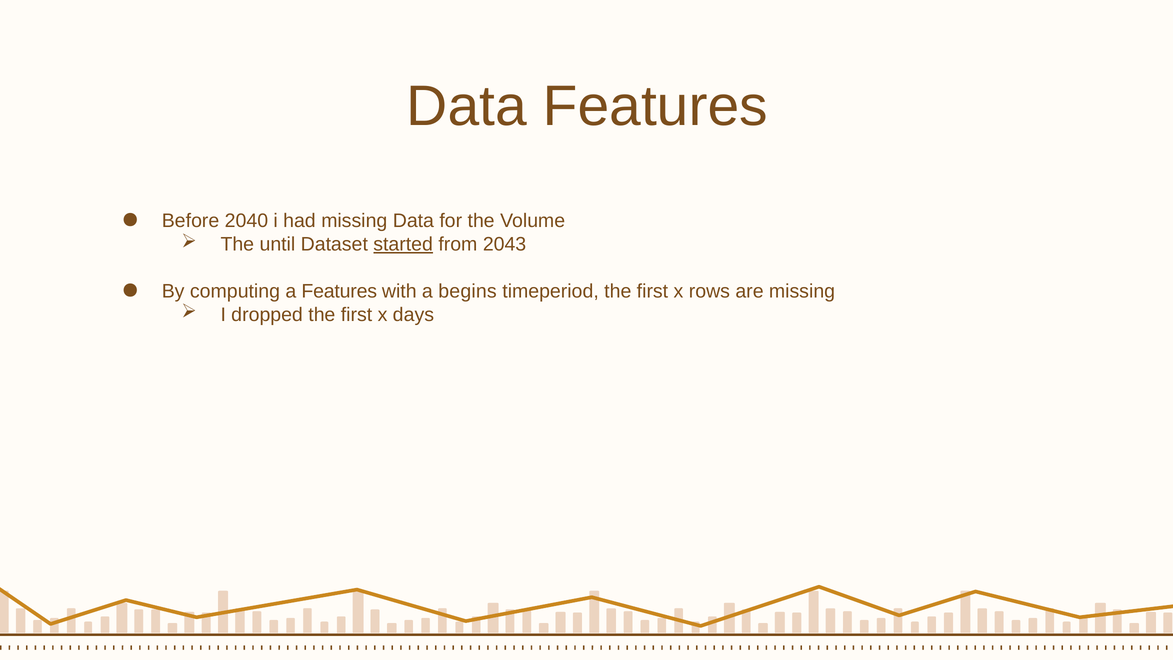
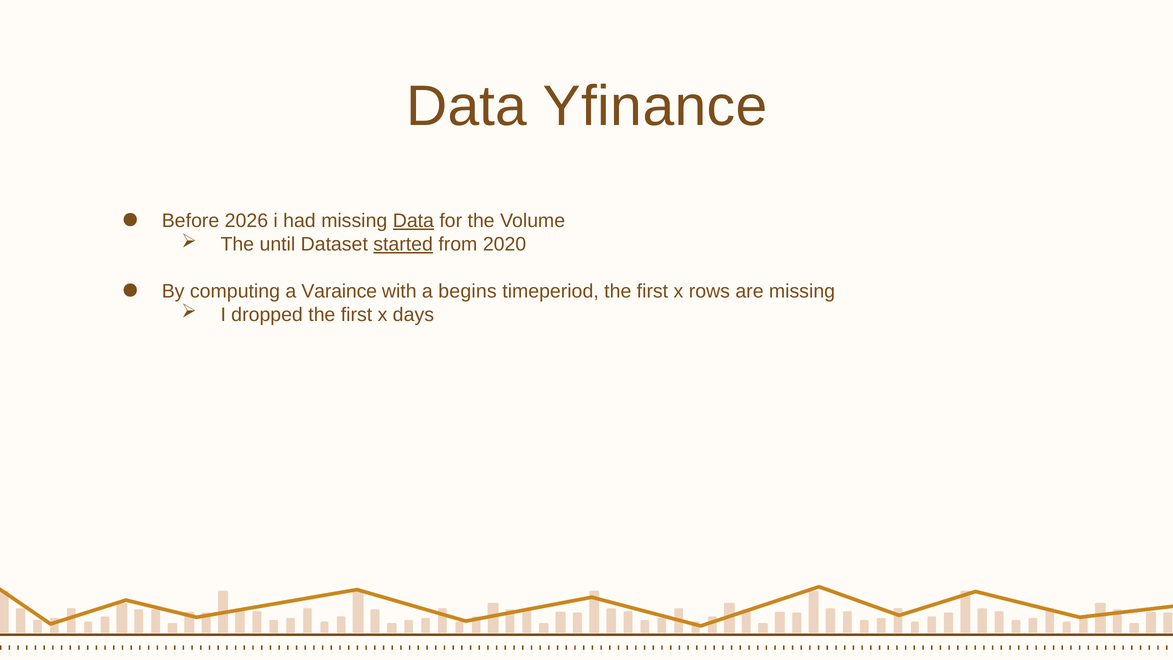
Data Features: Features -> Yfinance
2040: 2040 -> 2026
Data at (413, 221) underline: none -> present
2043: 2043 -> 2020
a Features: Features -> Varaince
